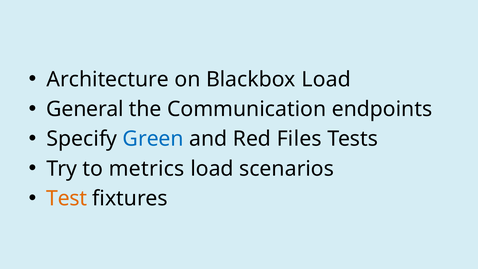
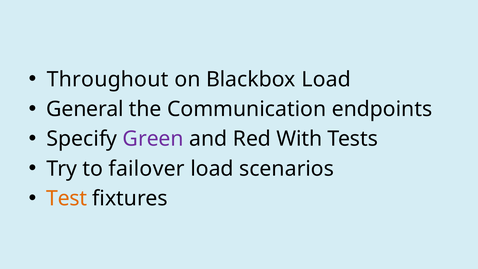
Architecture: Architecture -> Throughout
Green colour: blue -> purple
Files: Files -> With
metrics: metrics -> failover
